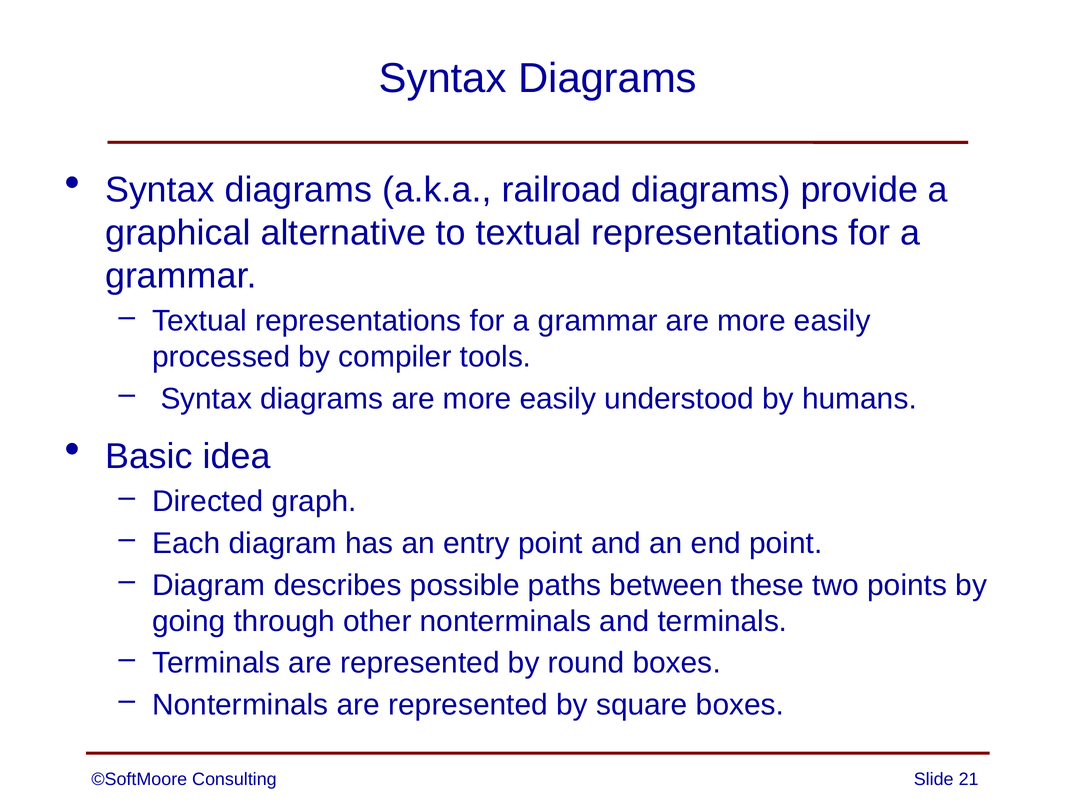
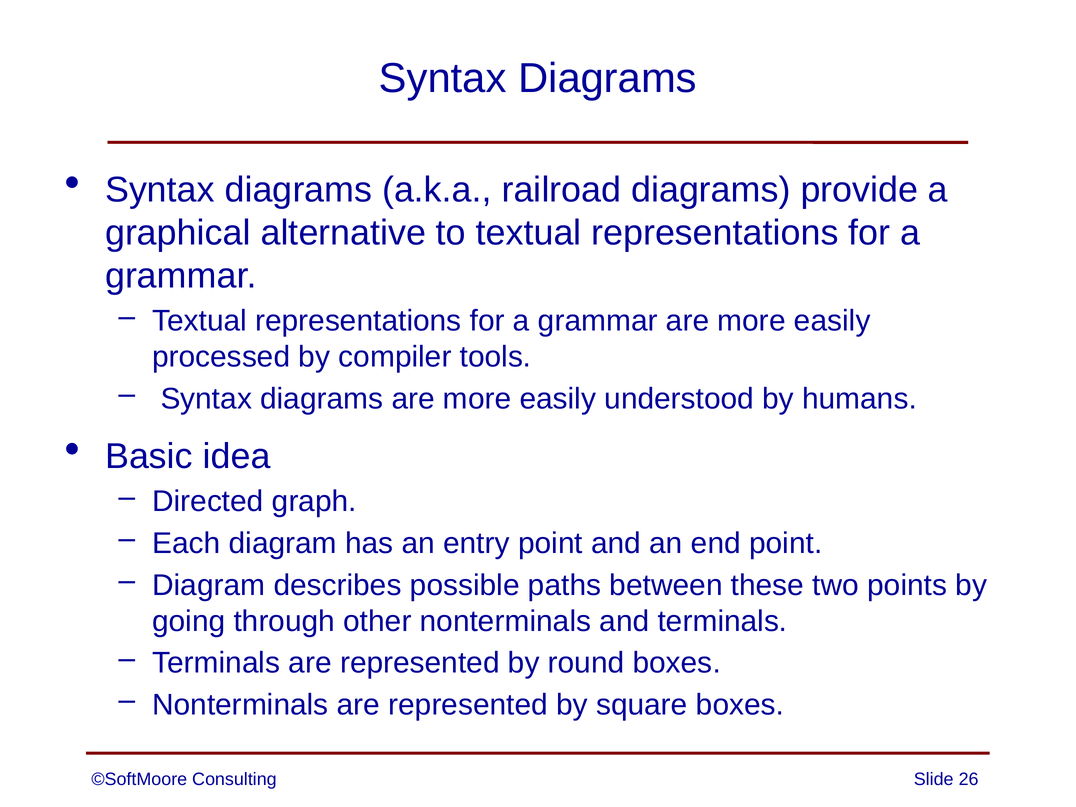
21: 21 -> 26
